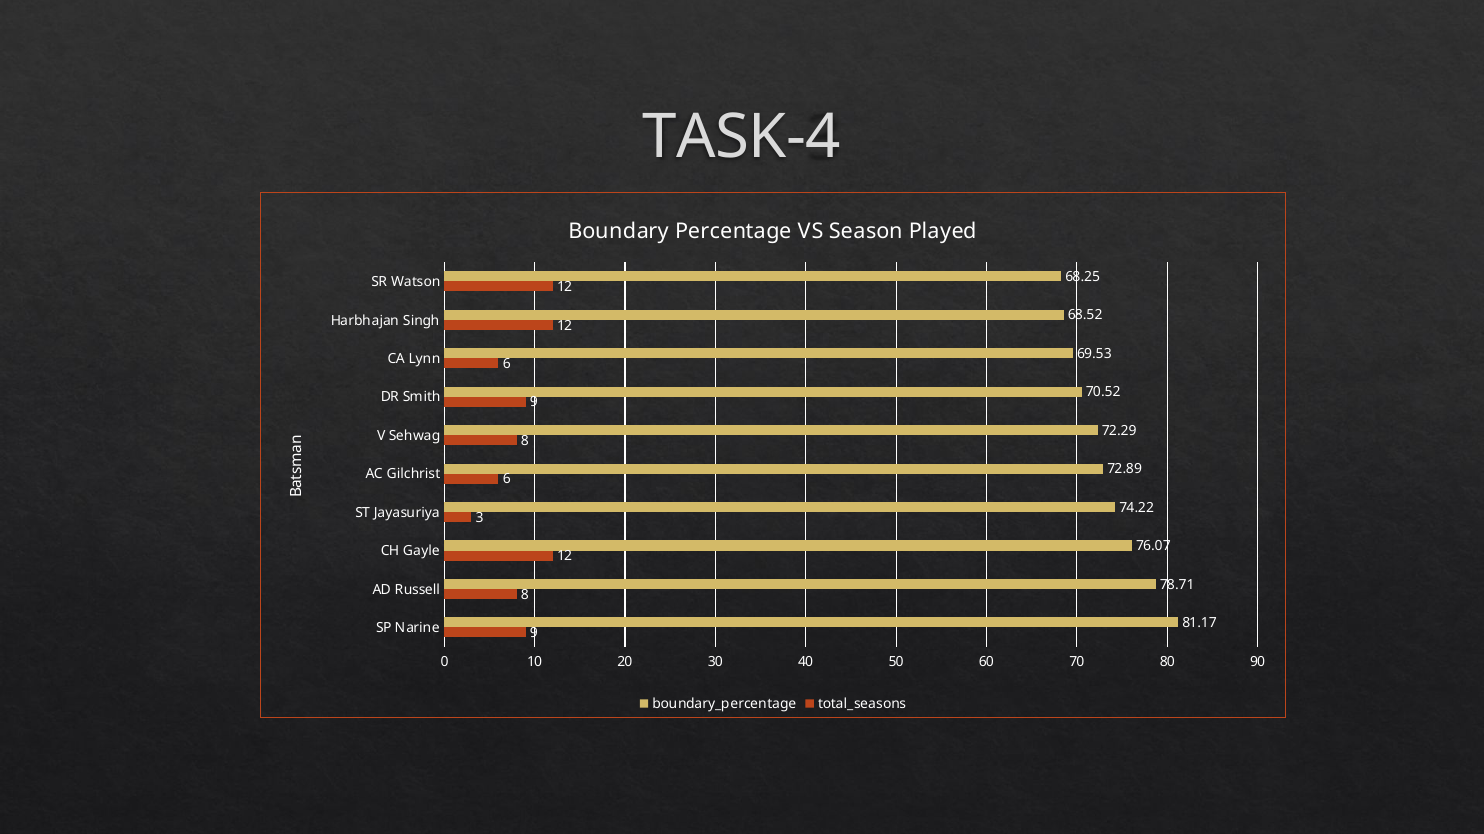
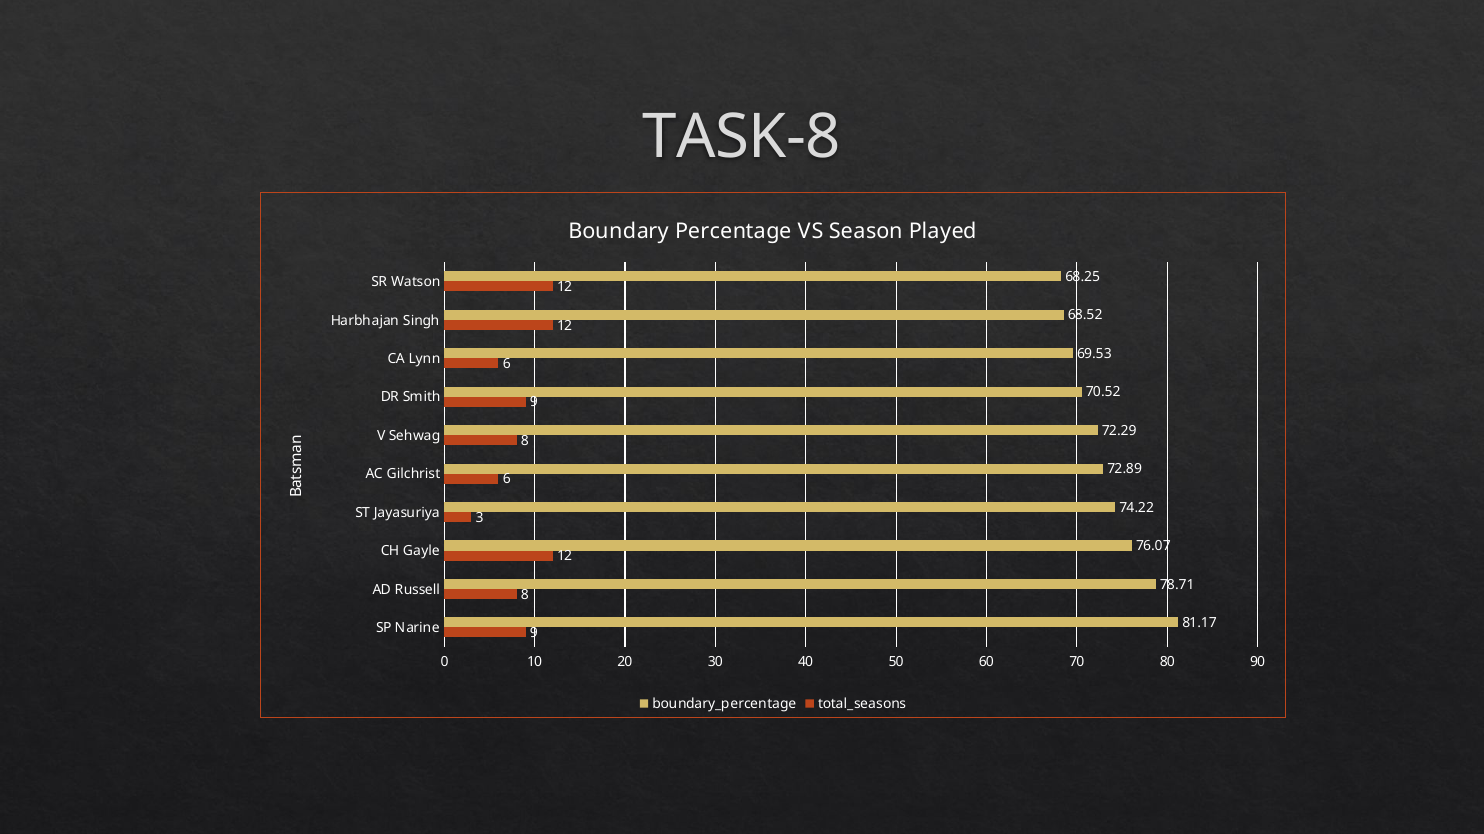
TASK-4: TASK-4 -> TASK-8
